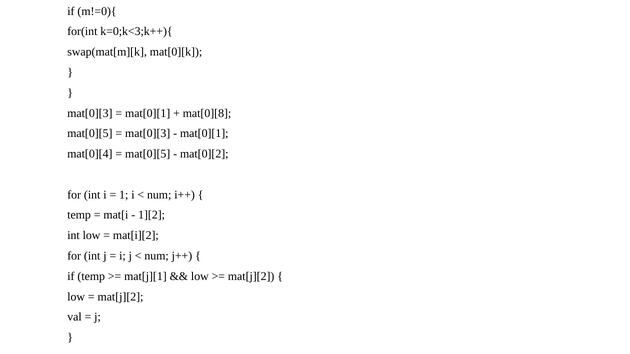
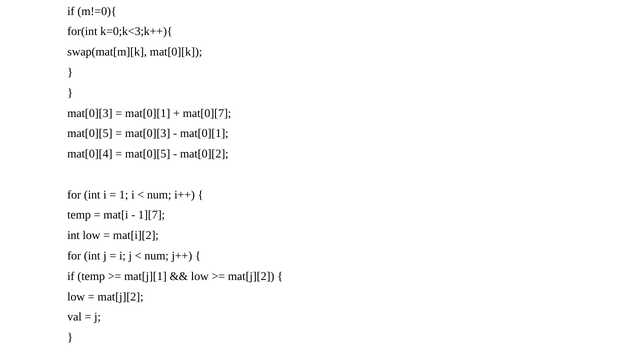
mat[0][8: mat[0][8 -> mat[0][7
1][2: 1][2 -> 1][7
